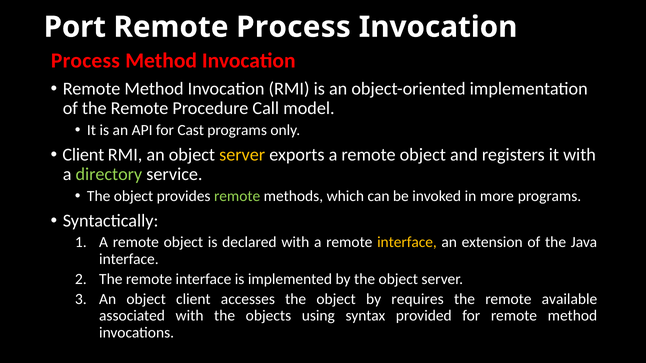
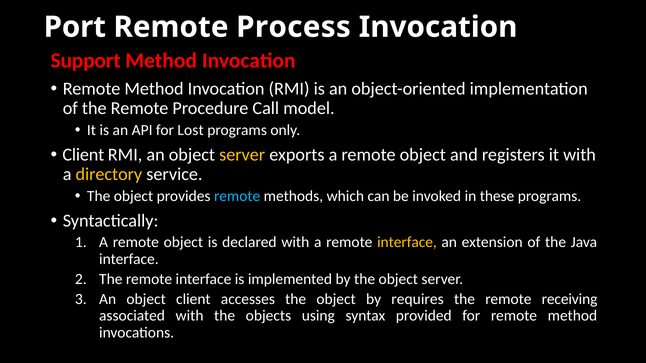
Process at (85, 61): Process -> Support
Cast: Cast -> Lost
directory colour: light green -> yellow
remote at (237, 196) colour: light green -> light blue
more: more -> these
available: available -> receiving
